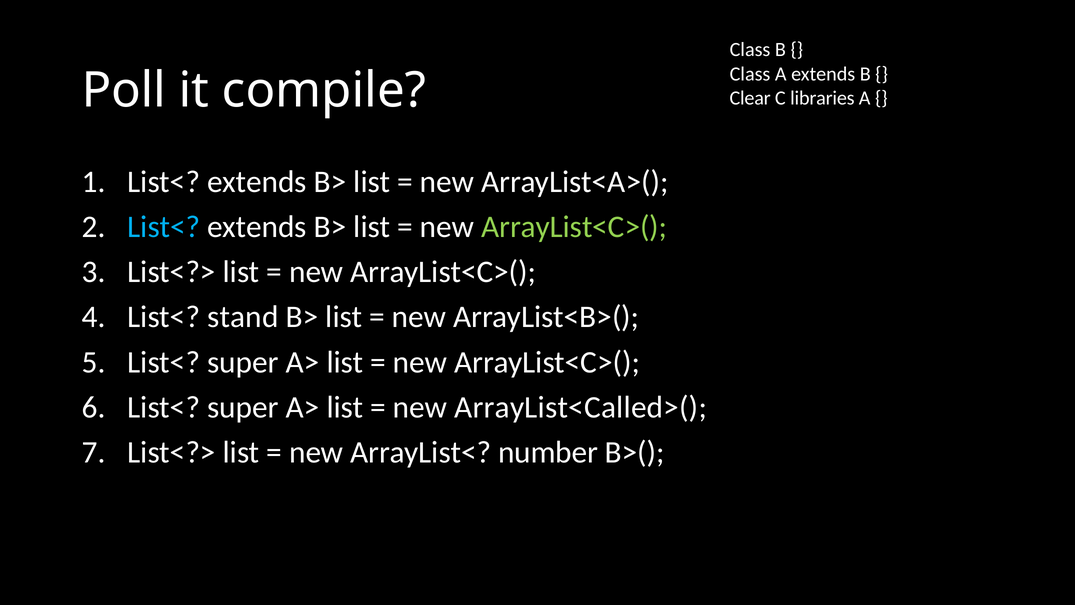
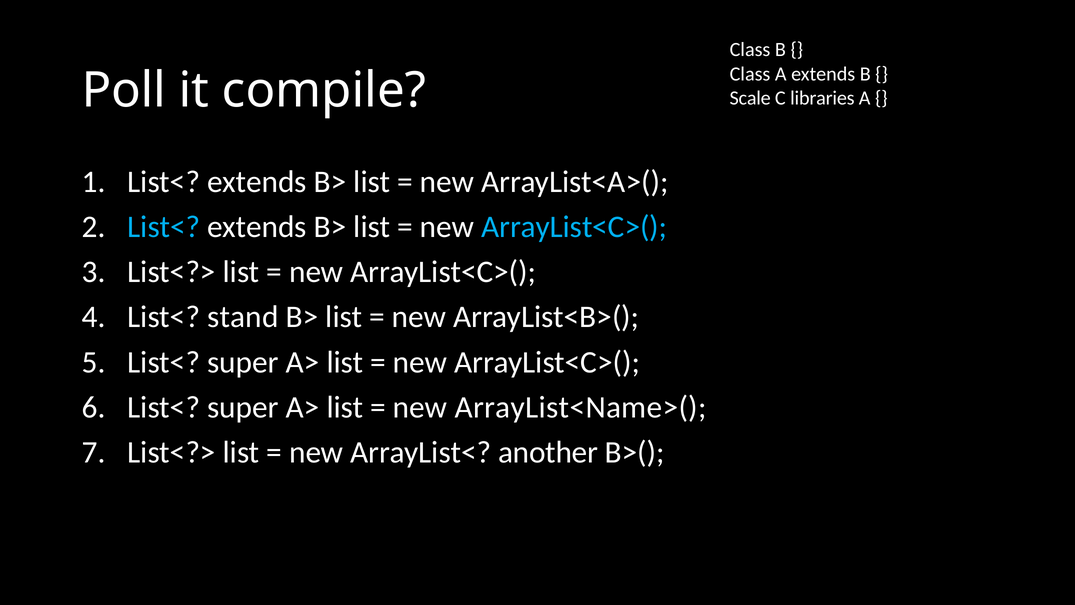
Clear: Clear -> Scale
ArrayList<C>( at (574, 227) colour: light green -> light blue
ArrayList<Called>(: ArrayList<Called>( -> ArrayList<Name>(
number: number -> another
